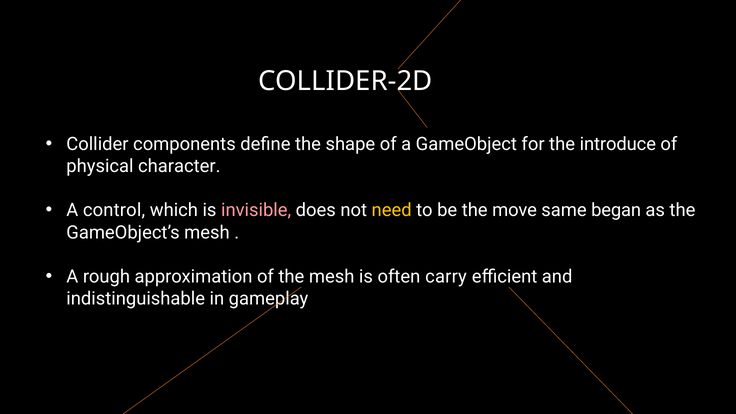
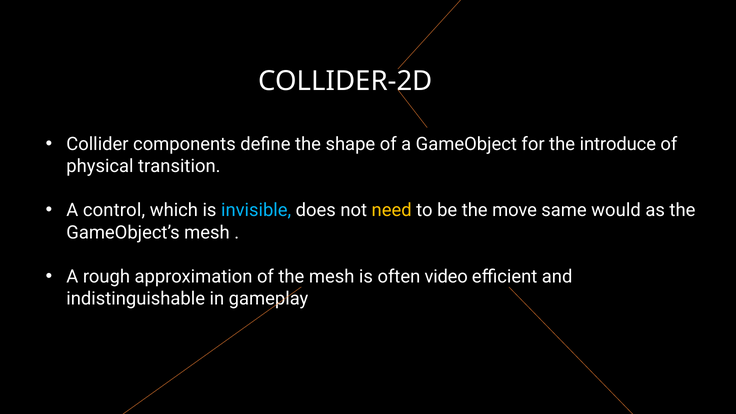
character: character -> transition
invisible colour: pink -> light blue
began: began -> would
carry: carry -> video
